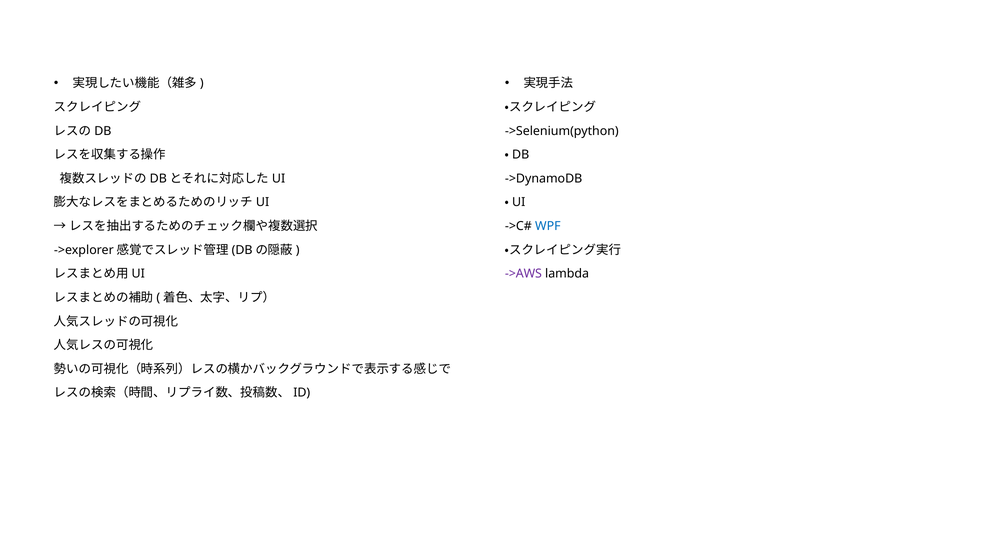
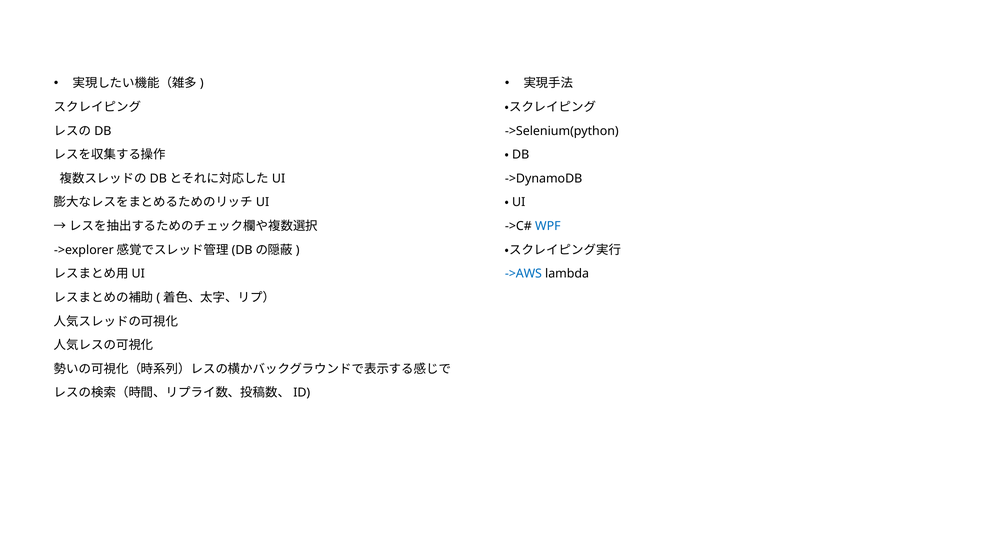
->AWS colour: purple -> blue
